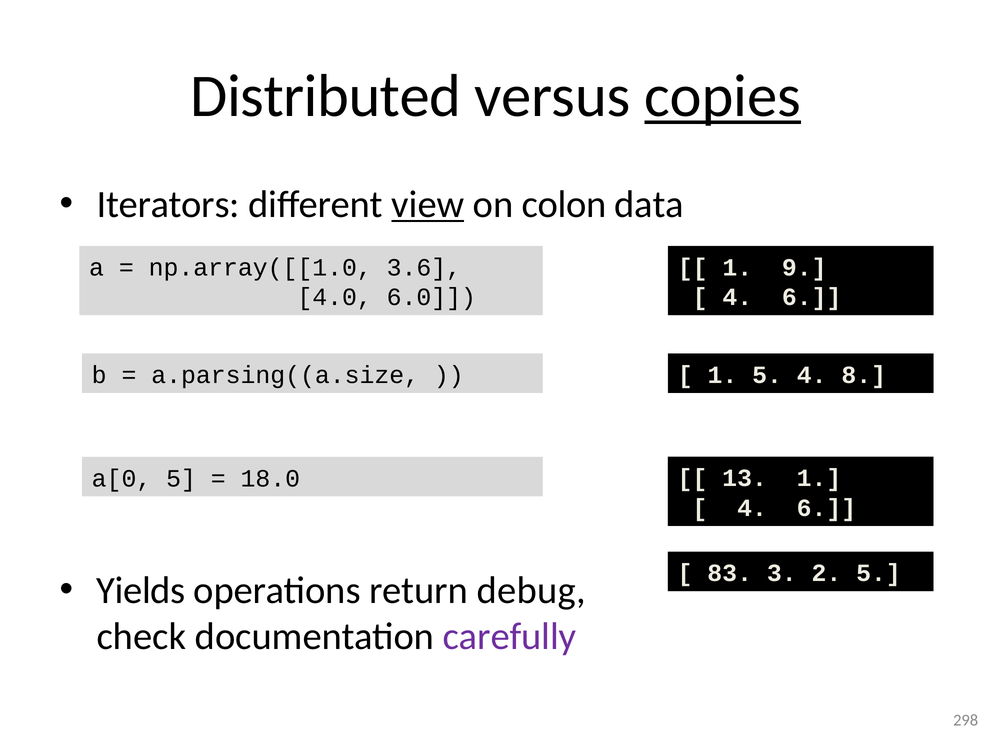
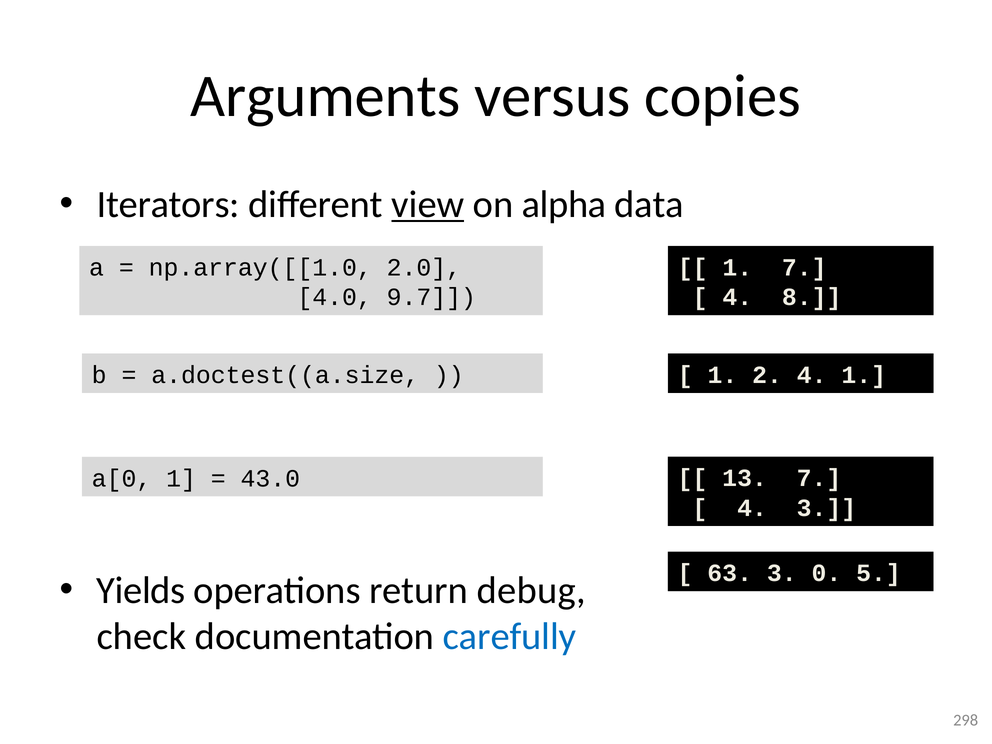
Distributed: Distributed -> Arguments
copies underline: present -> none
colon: colon -> alpha
3.6: 3.6 -> 2.0
1 9: 9 -> 7
6.0: 6.0 -> 9.7
6 at (812, 297): 6 -> 8
a.parsing((a.size: a.parsing((a.size -> a.doctest((a.size
1 5: 5 -> 2
4 8: 8 -> 1
a[0 5: 5 -> 1
18.0: 18.0 -> 43.0
13 1: 1 -> 7
6 at (826, 508): 6 -> 3
83: 83 -> 63
2: 2 -> 0
carefully colour: purple -> blue
